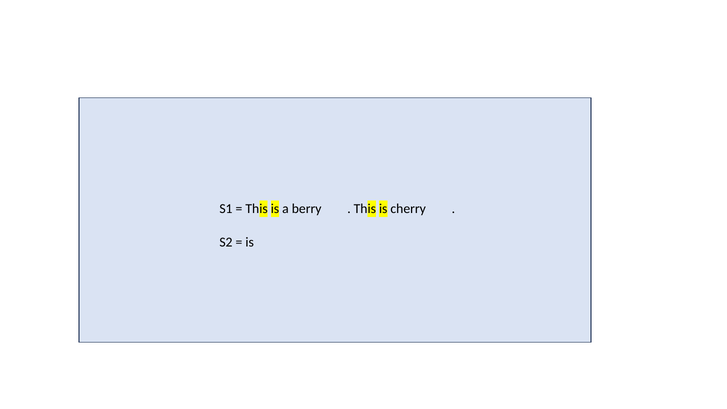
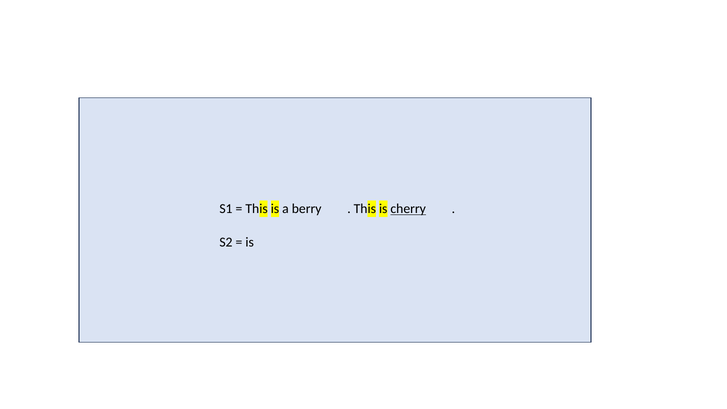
cherry underline: none -> present
